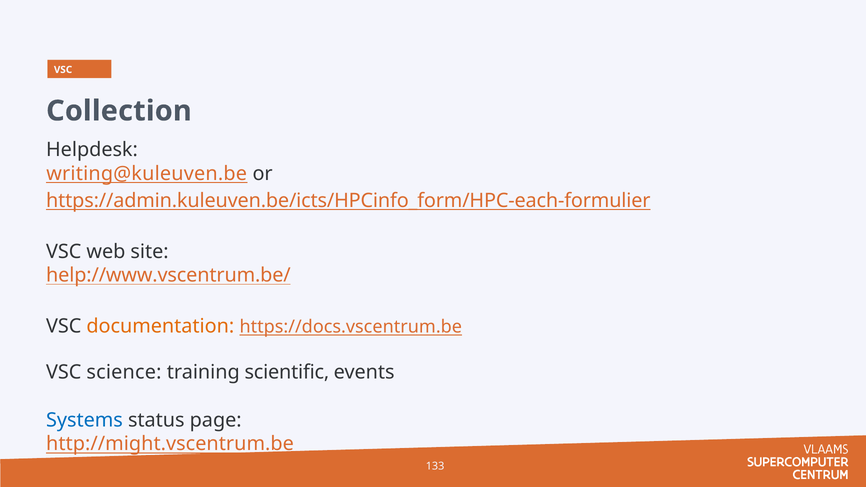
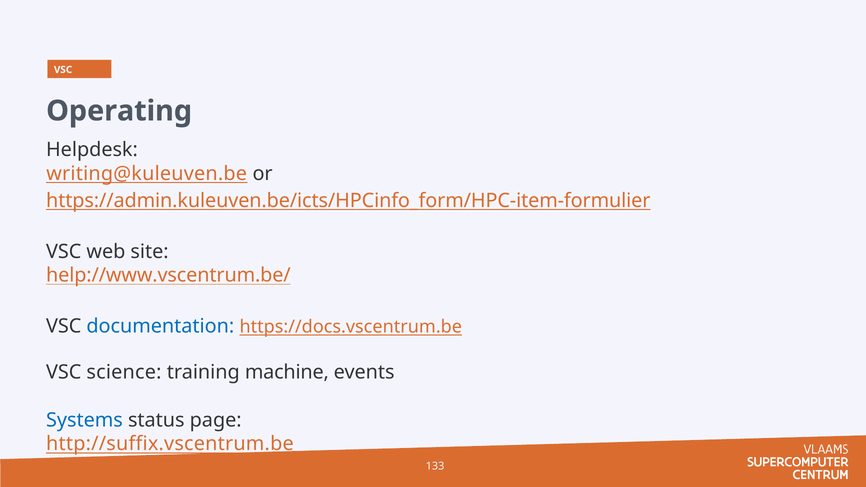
Collection: Collection -> Operating
https://admin.kuleuven.be/icts/HPCinfo_form/HPC-each-formulier: https://admin.kuleuven.be/icts/HPCinfo_form/HPC-each-formulier -> https://admin.kuleuven.be/icts/HPCinfo_form/HPC-item-formulier
documentation colour: orange -> blue
scientific: scientific -> machine
http://might.vscentrum.be: http://might.vscentrum.be -> http://suffix.vscentrum.be
